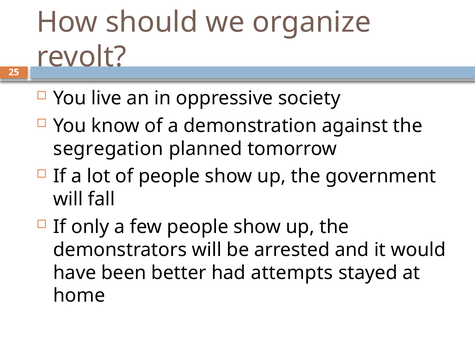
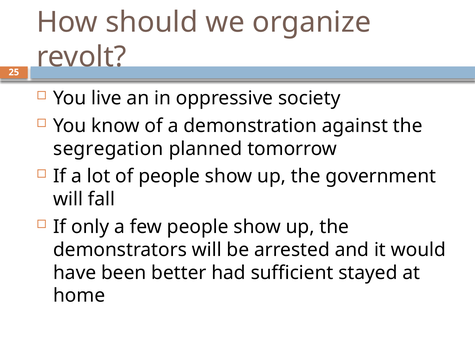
attempts: attempts -> sufficient
